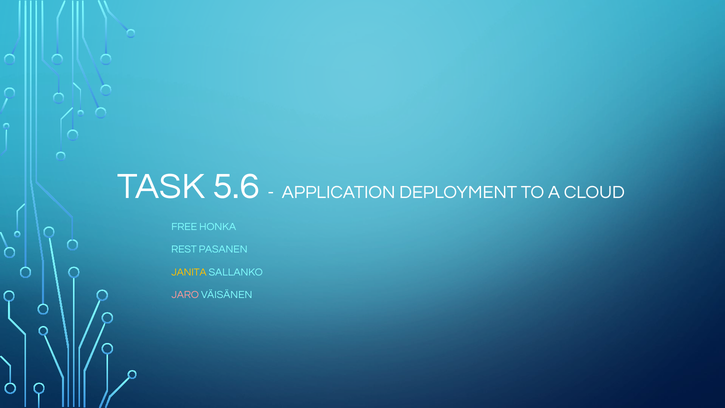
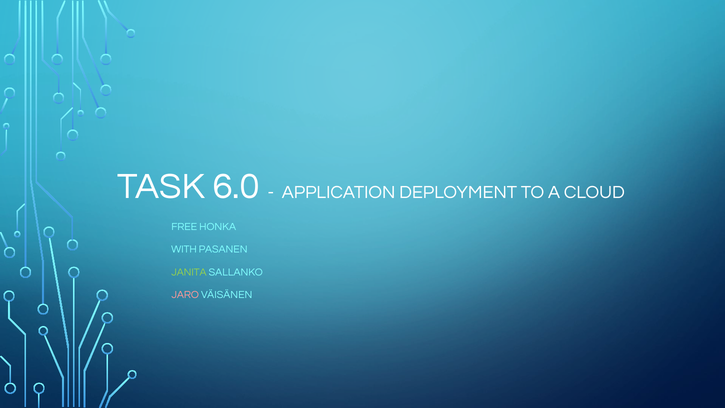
5.6: 5.6 -> 6.0
REST: REST -> WITH
JANITA colour: yellow -> light green
